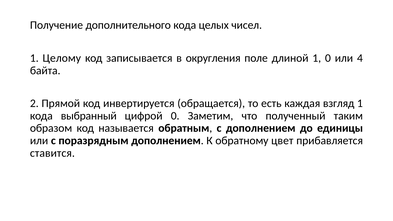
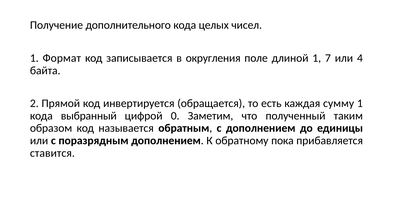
Целому: Целому -> Формат
1 0: 0 -> 7
взгляд: взгляд -> сумму
цвет: цвет -> пока
